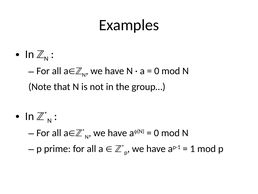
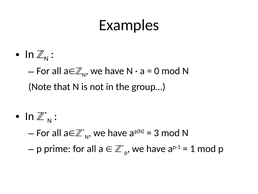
0 at (156, 133): 0 -> 3
